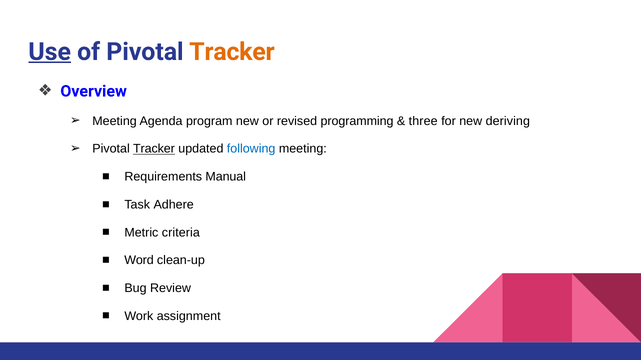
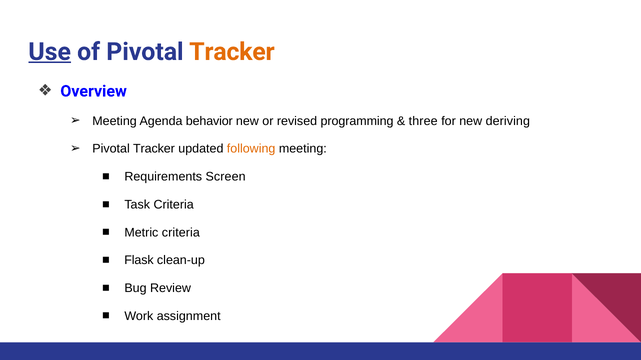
program: program -> behavior
Tracker at (154, 149) underline: present -> none
following colour: blue -> orange
Manual: Manual -> Screen
Task Adhere: Adhere -> Criteria
Word: Word -> Flask
